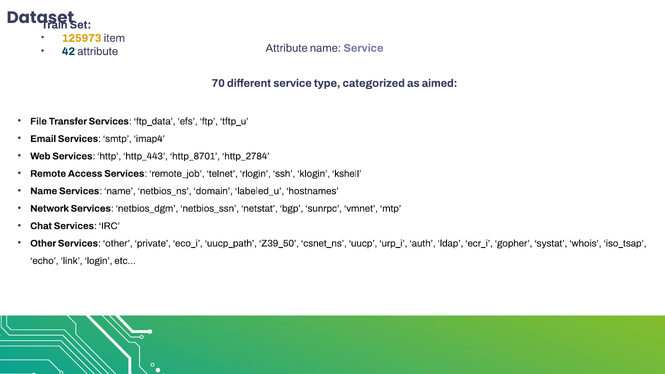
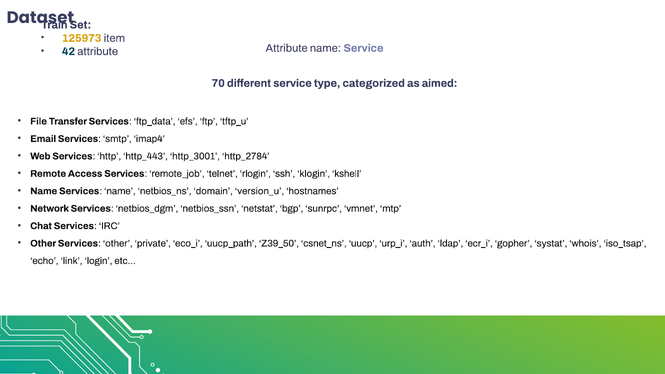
http_8701: http_8701 -> http_3001
labeled_u: labeled_u -> version_u
